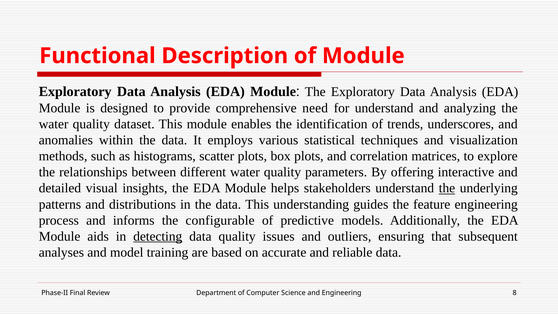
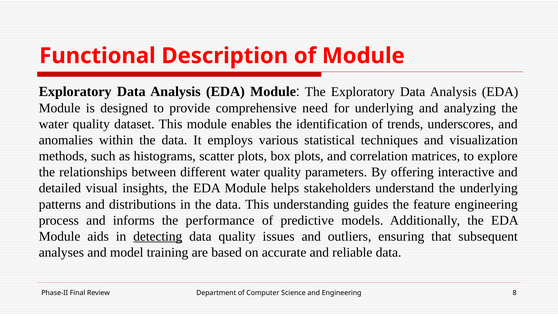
for understand: understand -> underlying
the at (447, 188) underline: present -> none
configurable: configurable -> performance
